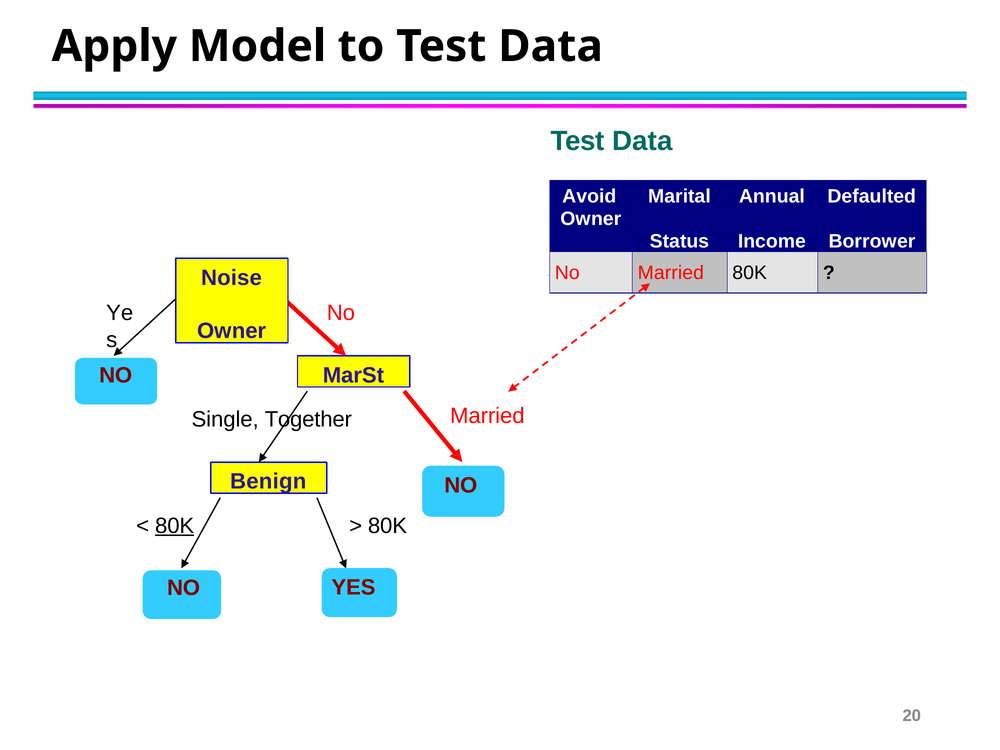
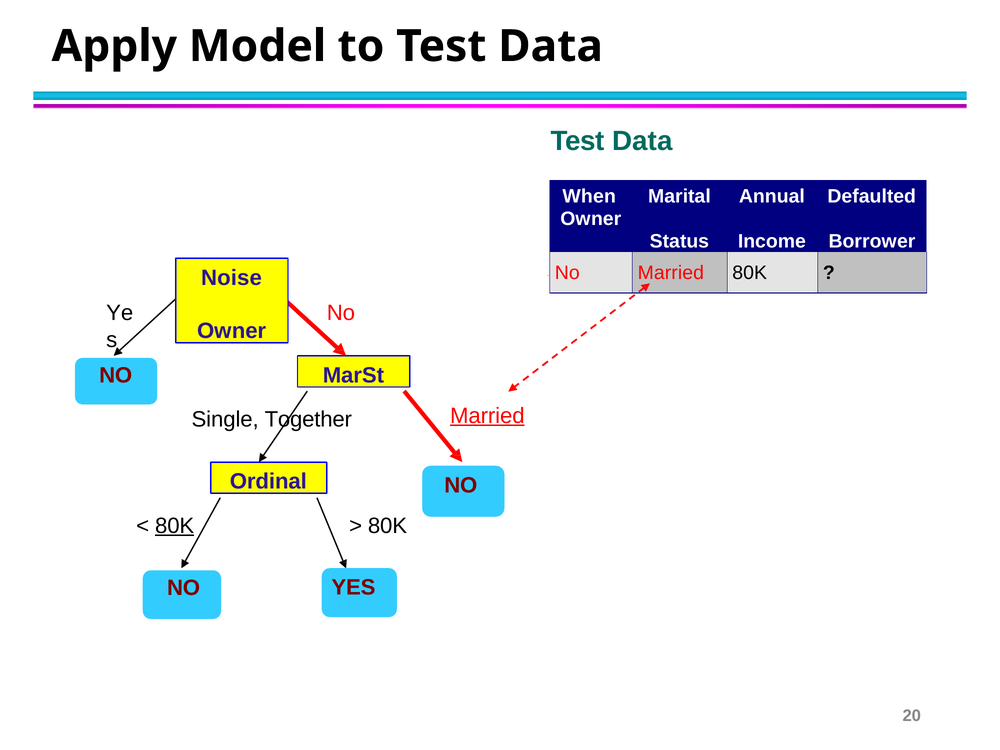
Avoid: Avoid -> When
Married at (487, 416) underline: none -> present
Benign: Benign -> Ordinal
